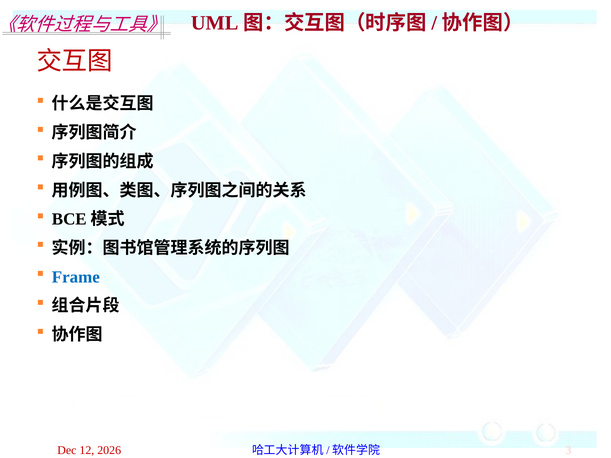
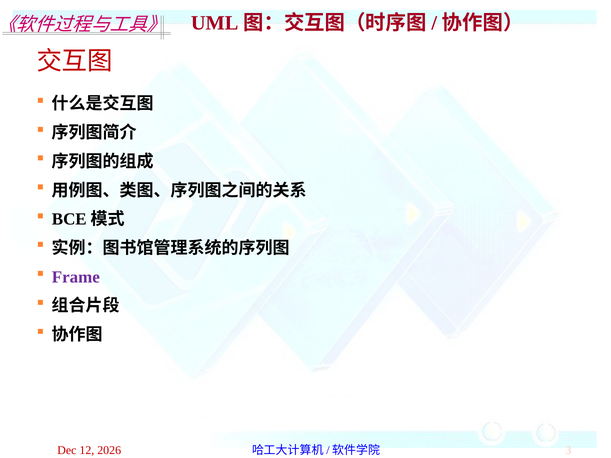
Frame colour: blue -> purple
